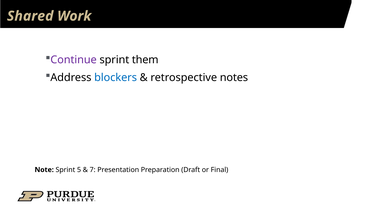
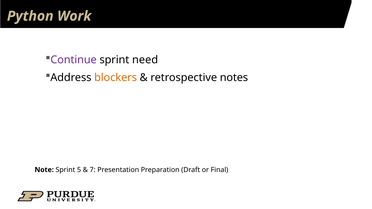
Shared: Shared -> Python
them: them -> need
blockers colour: blue -> orange
